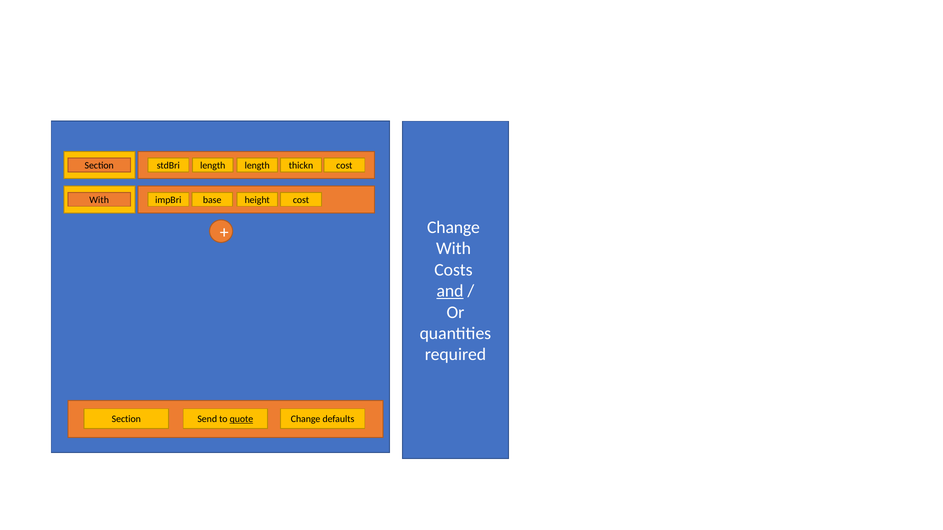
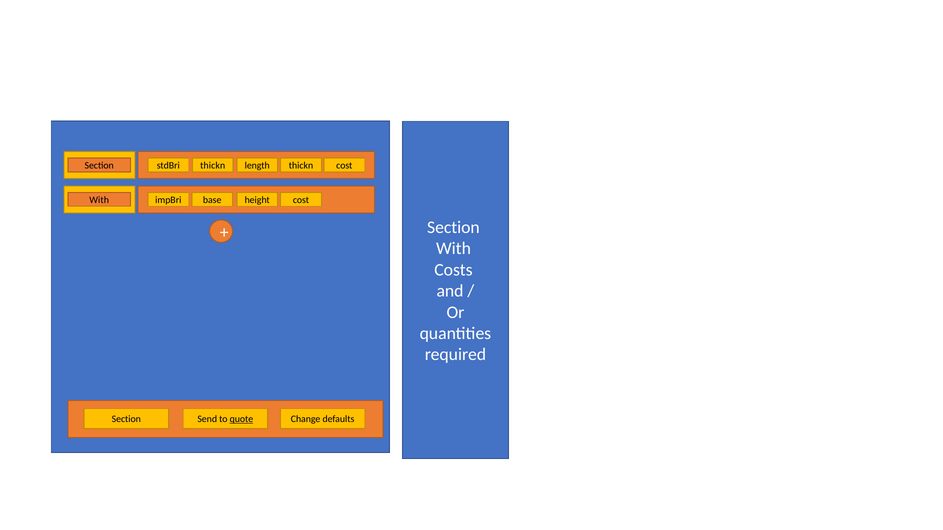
stdBri length: length -> thickn
Change at (453, 228): Change -> Section
and underline: present -> none
